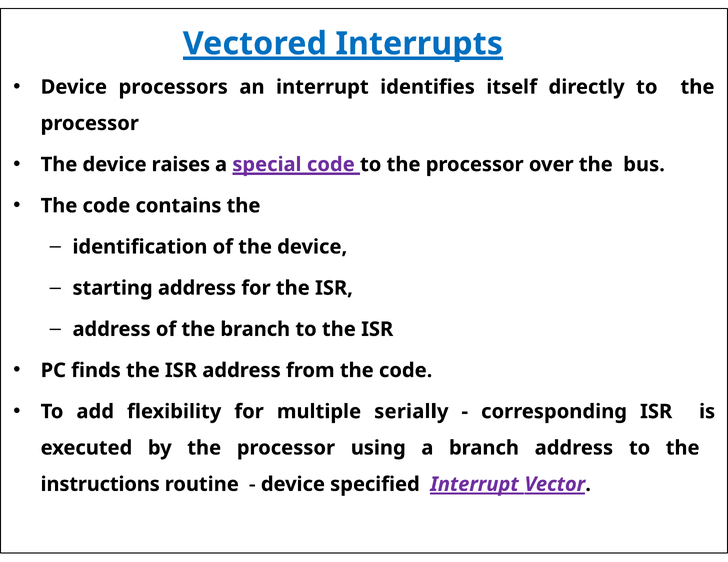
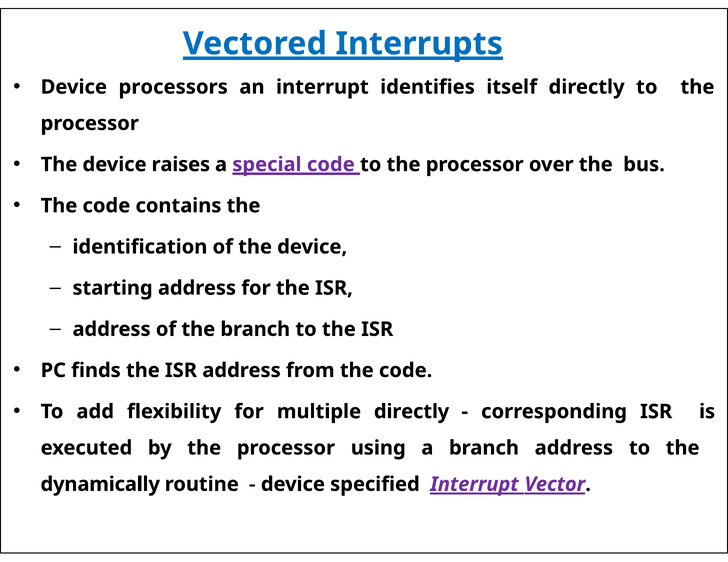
multiple serially: serially -> directly
instructions: instructions -> dynamically
